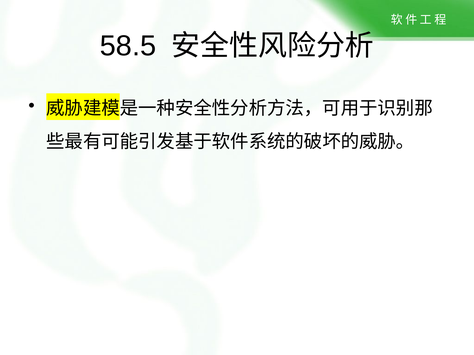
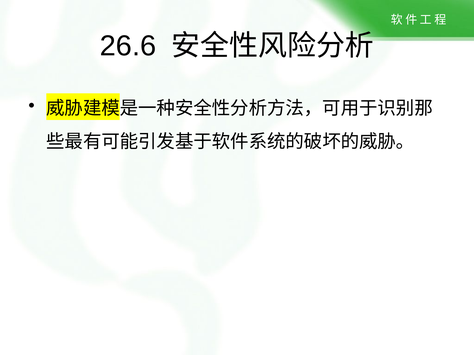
58.5: 58.5 -> 26.6
